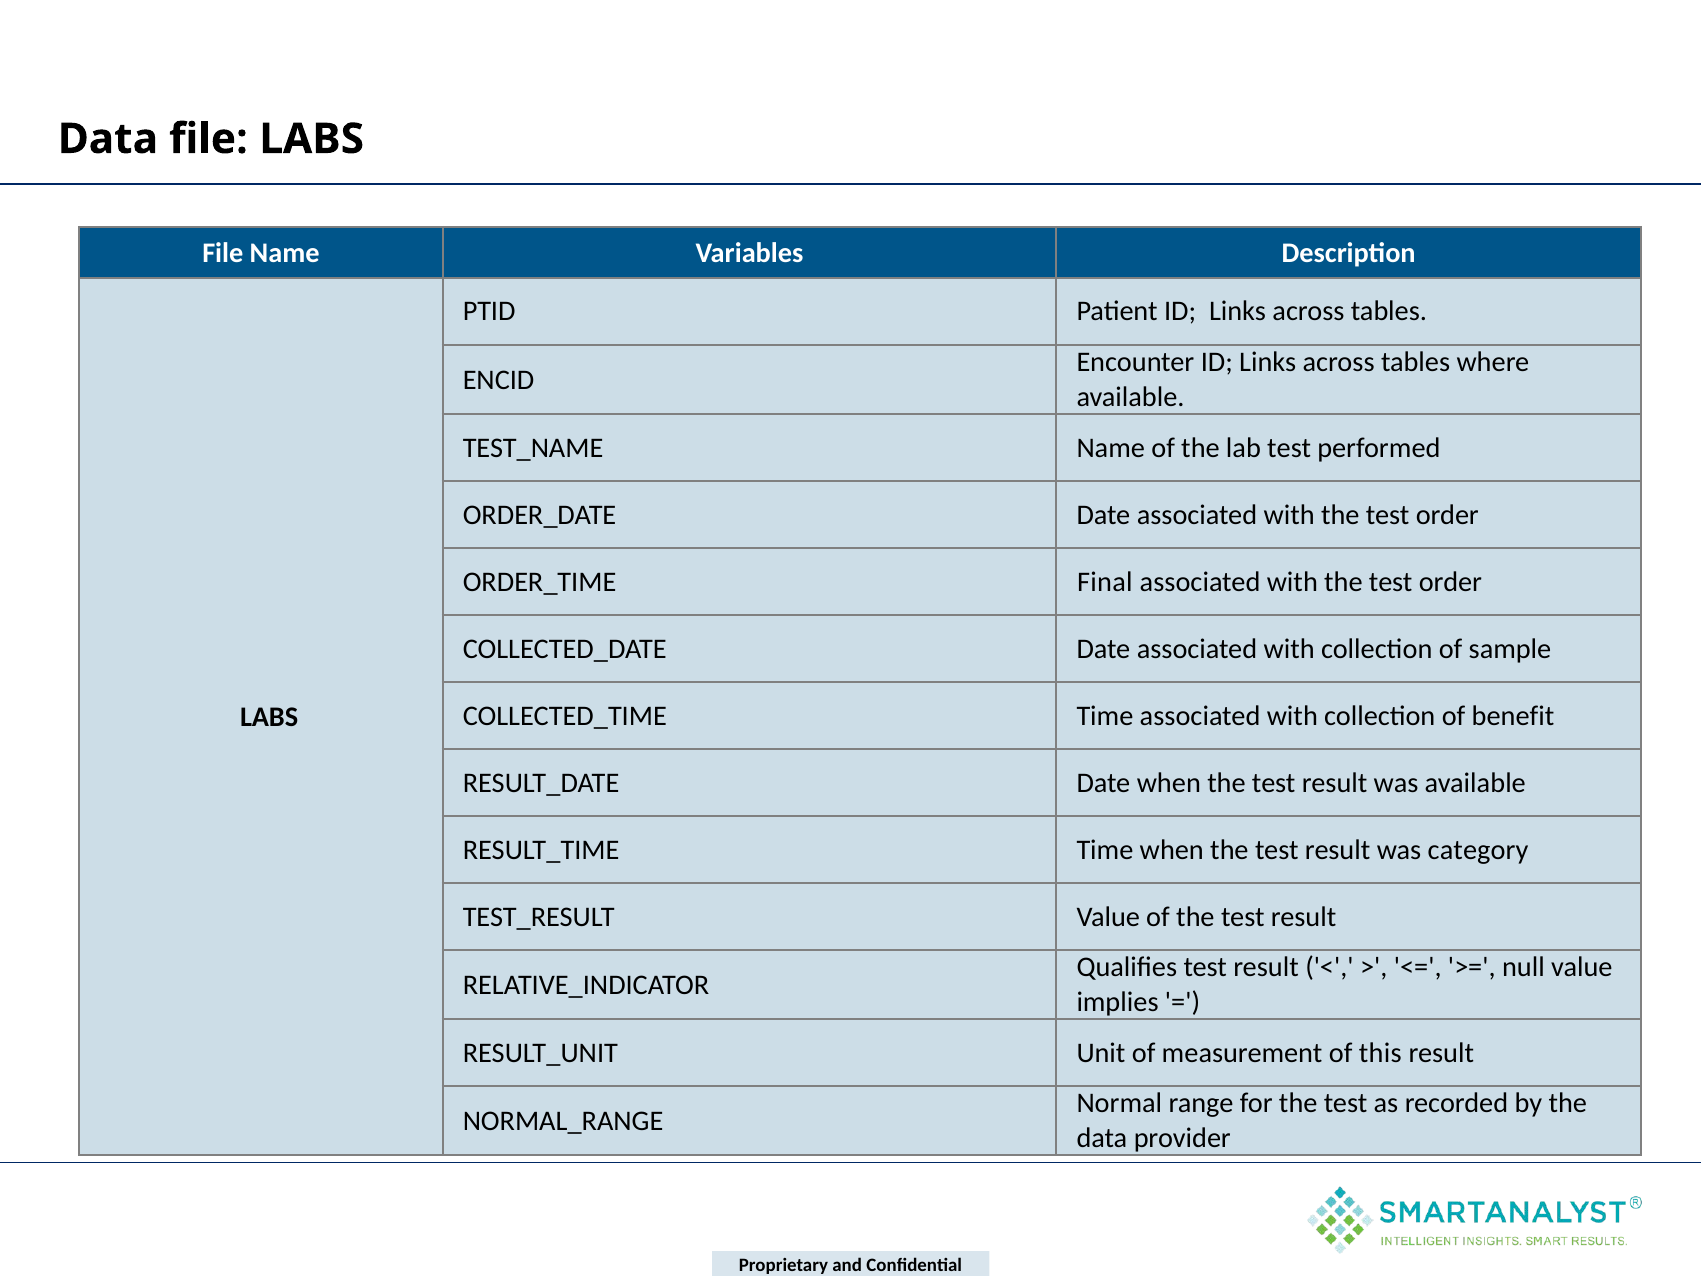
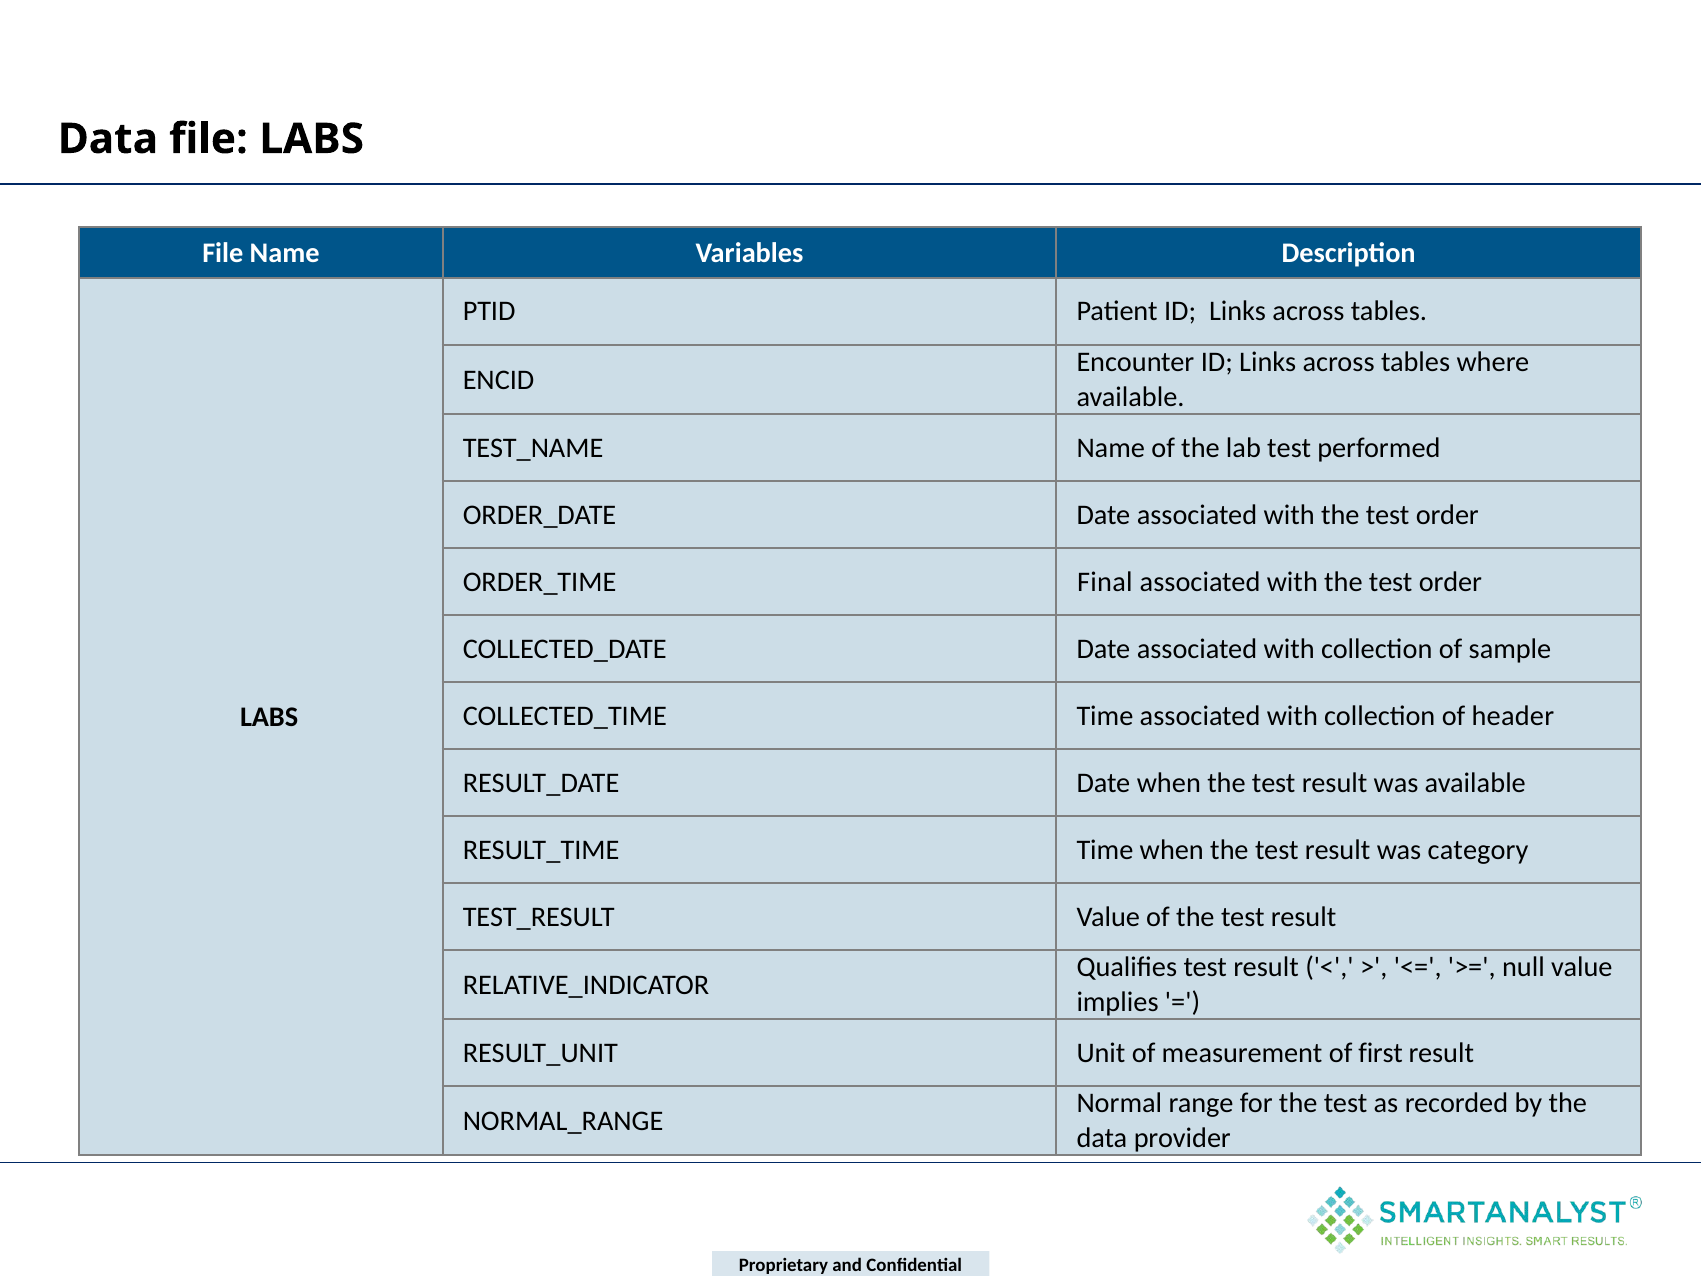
benefit: benefit -> header
this: this -> first
